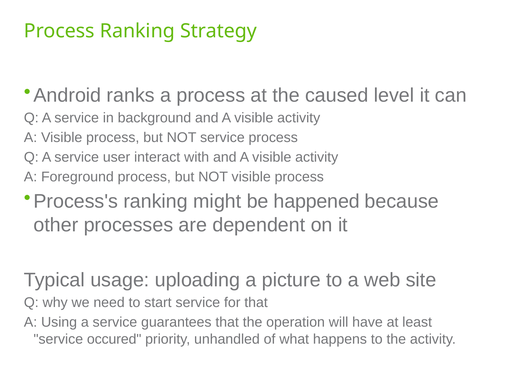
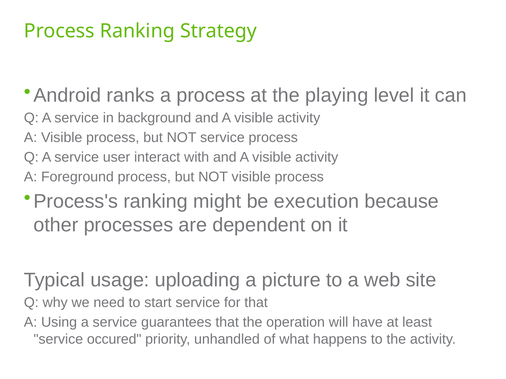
caused: caused -> playing
happened: happened -> execution
